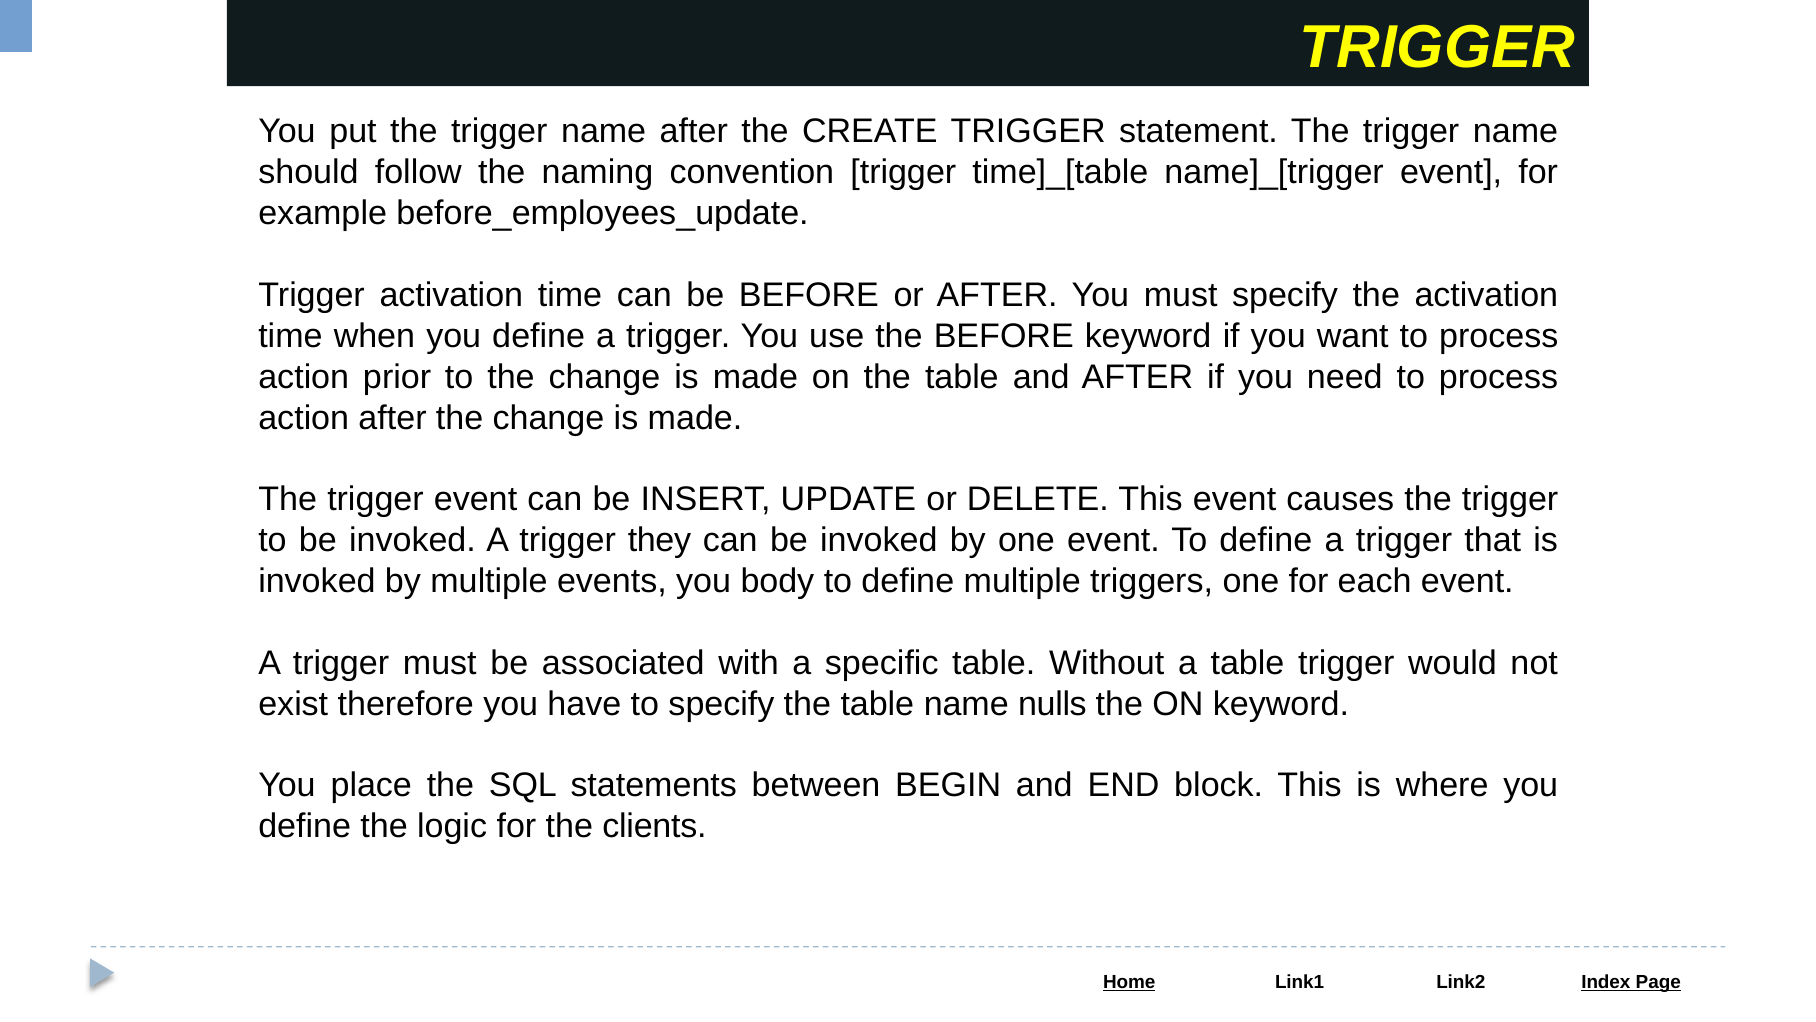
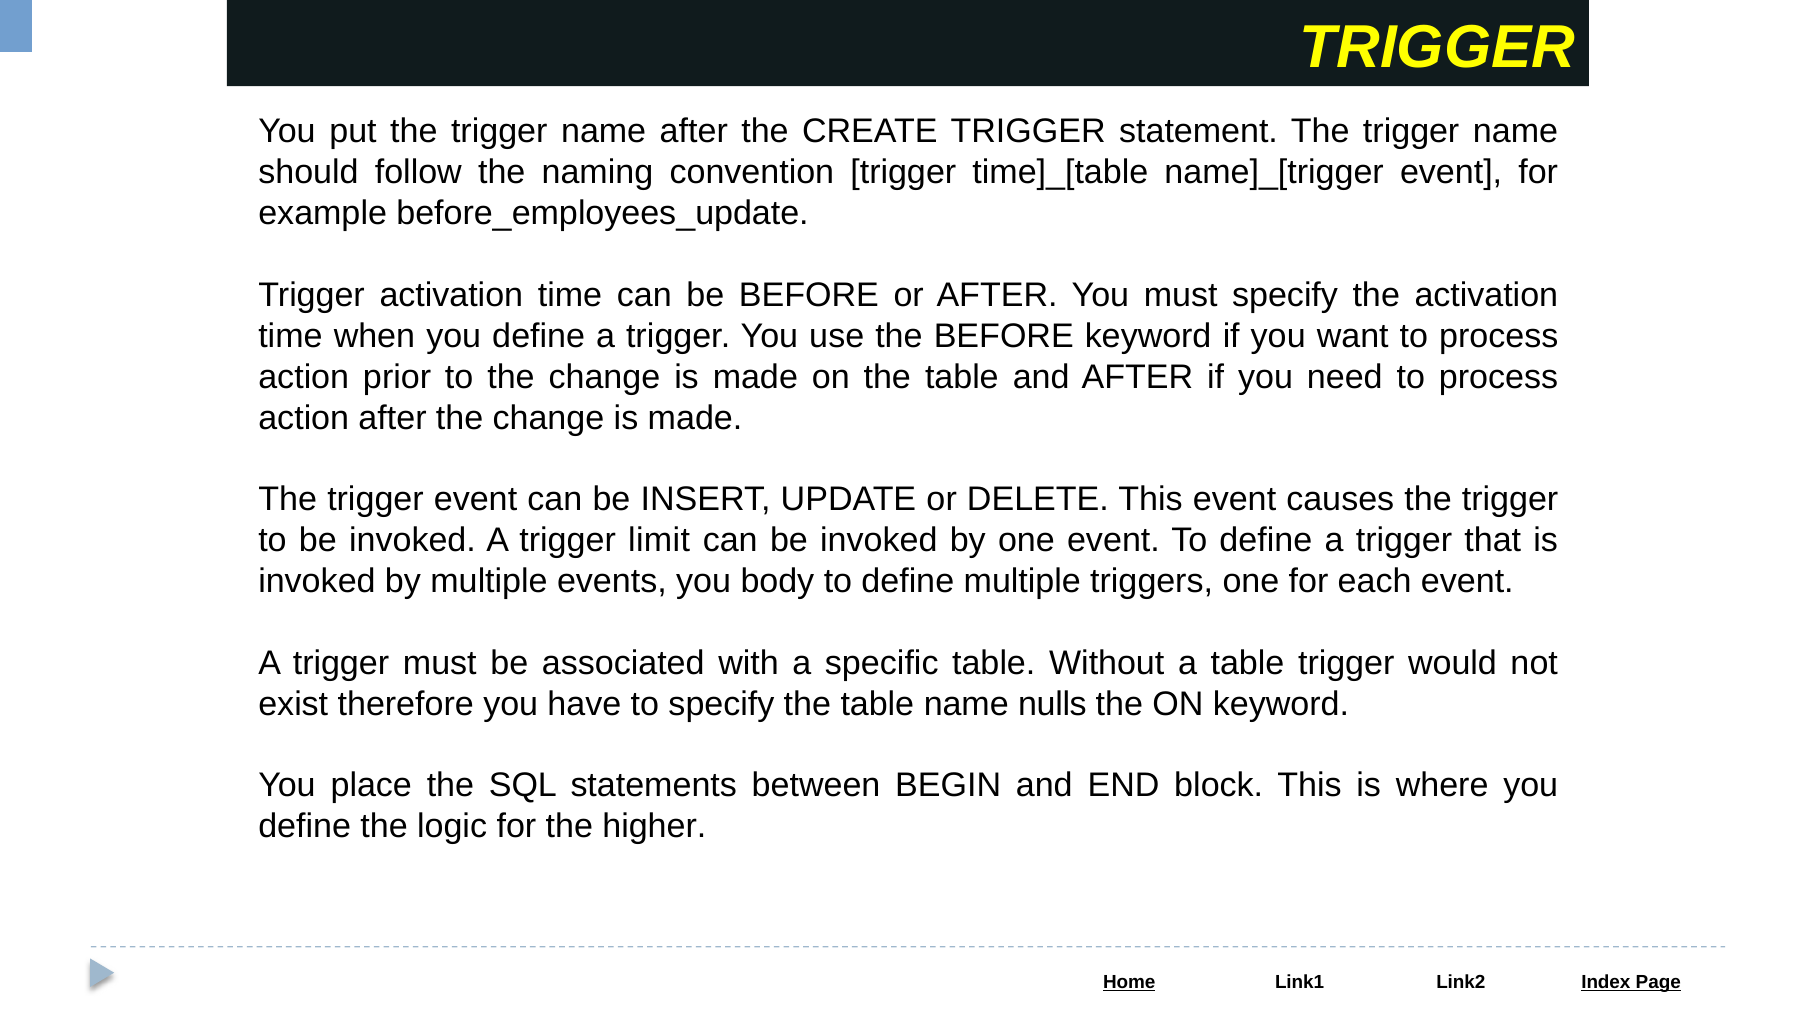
they: they -> limit
clients: clients -> higher
